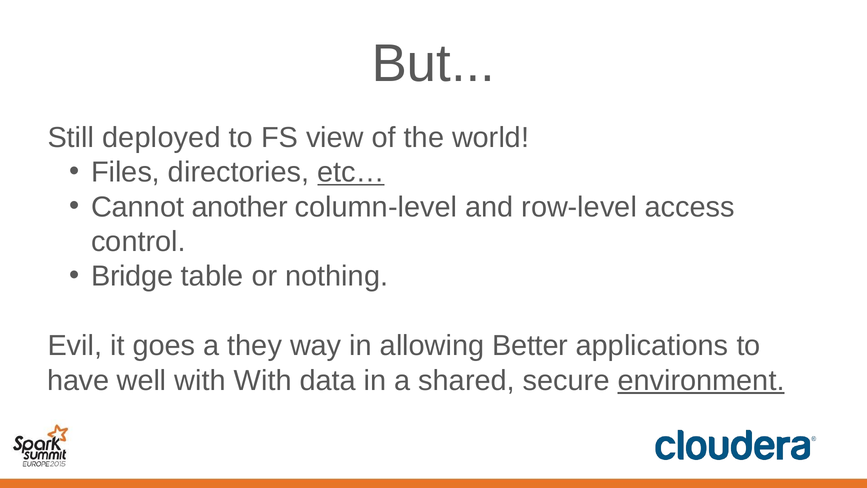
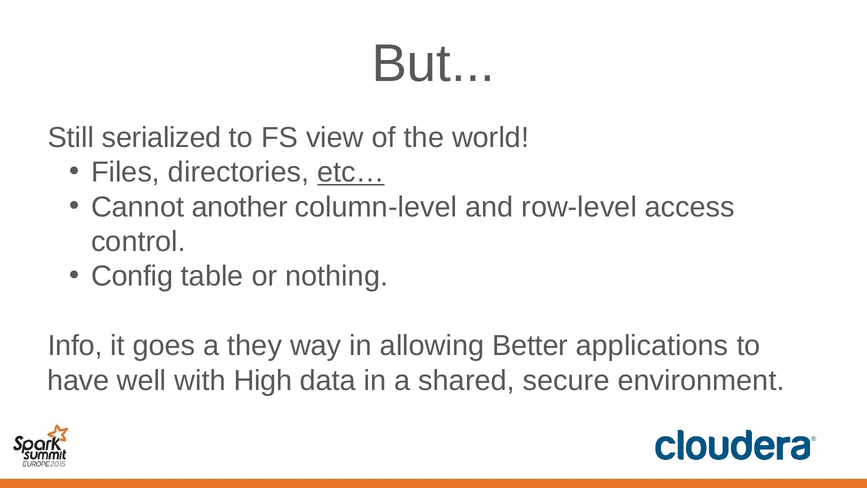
deployed: deployed -> serialized
Bridge: Bridge -> Config
Evil: Evil -> Info
with With: With -> High
environment underline: present -> none
